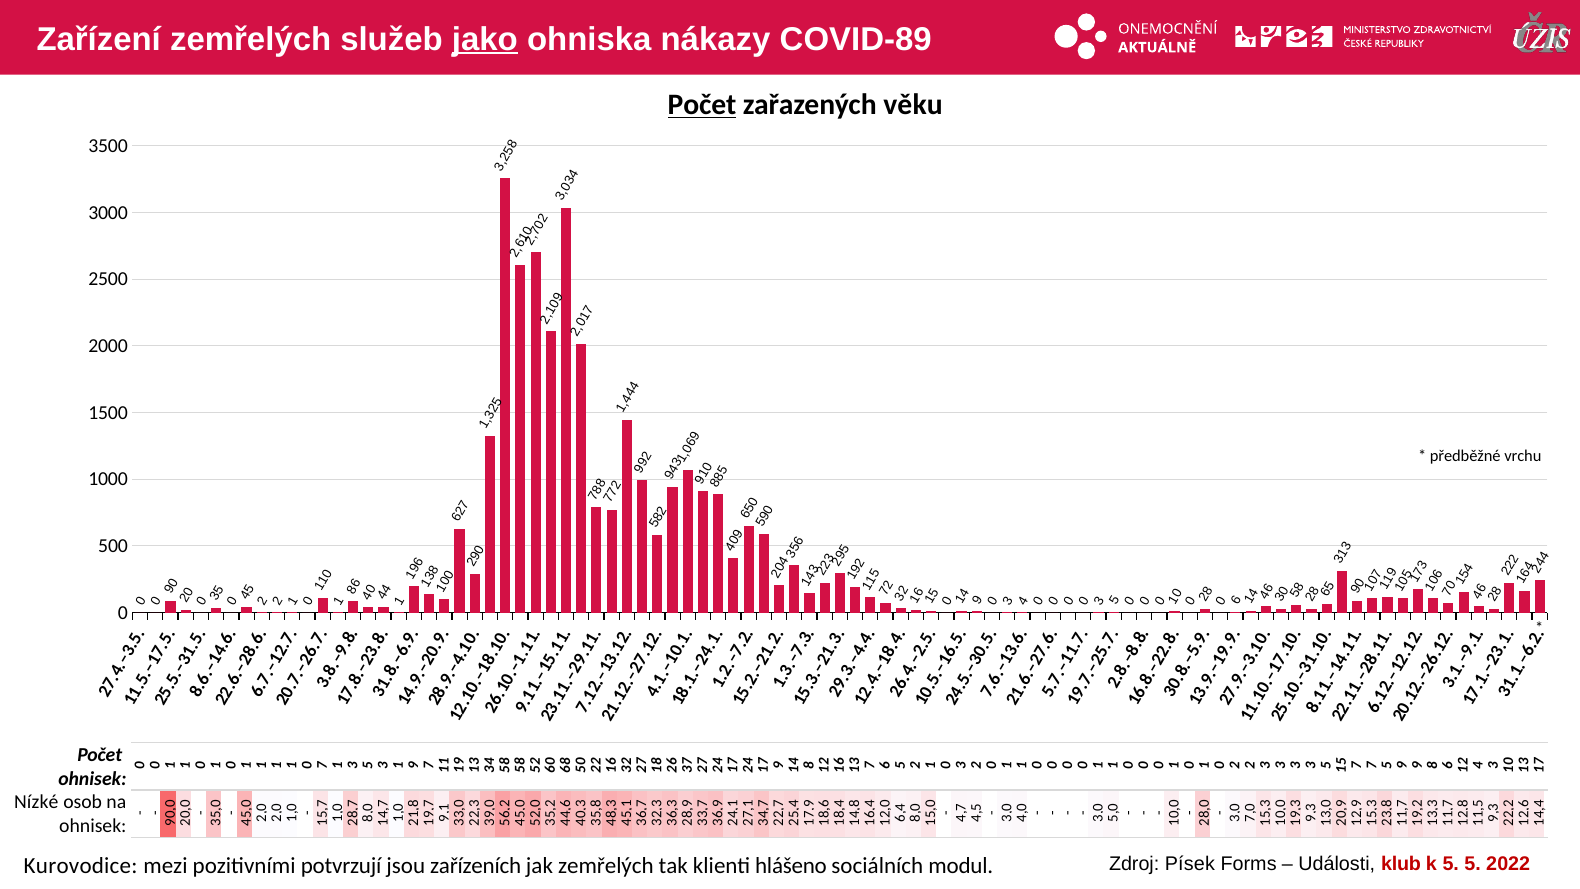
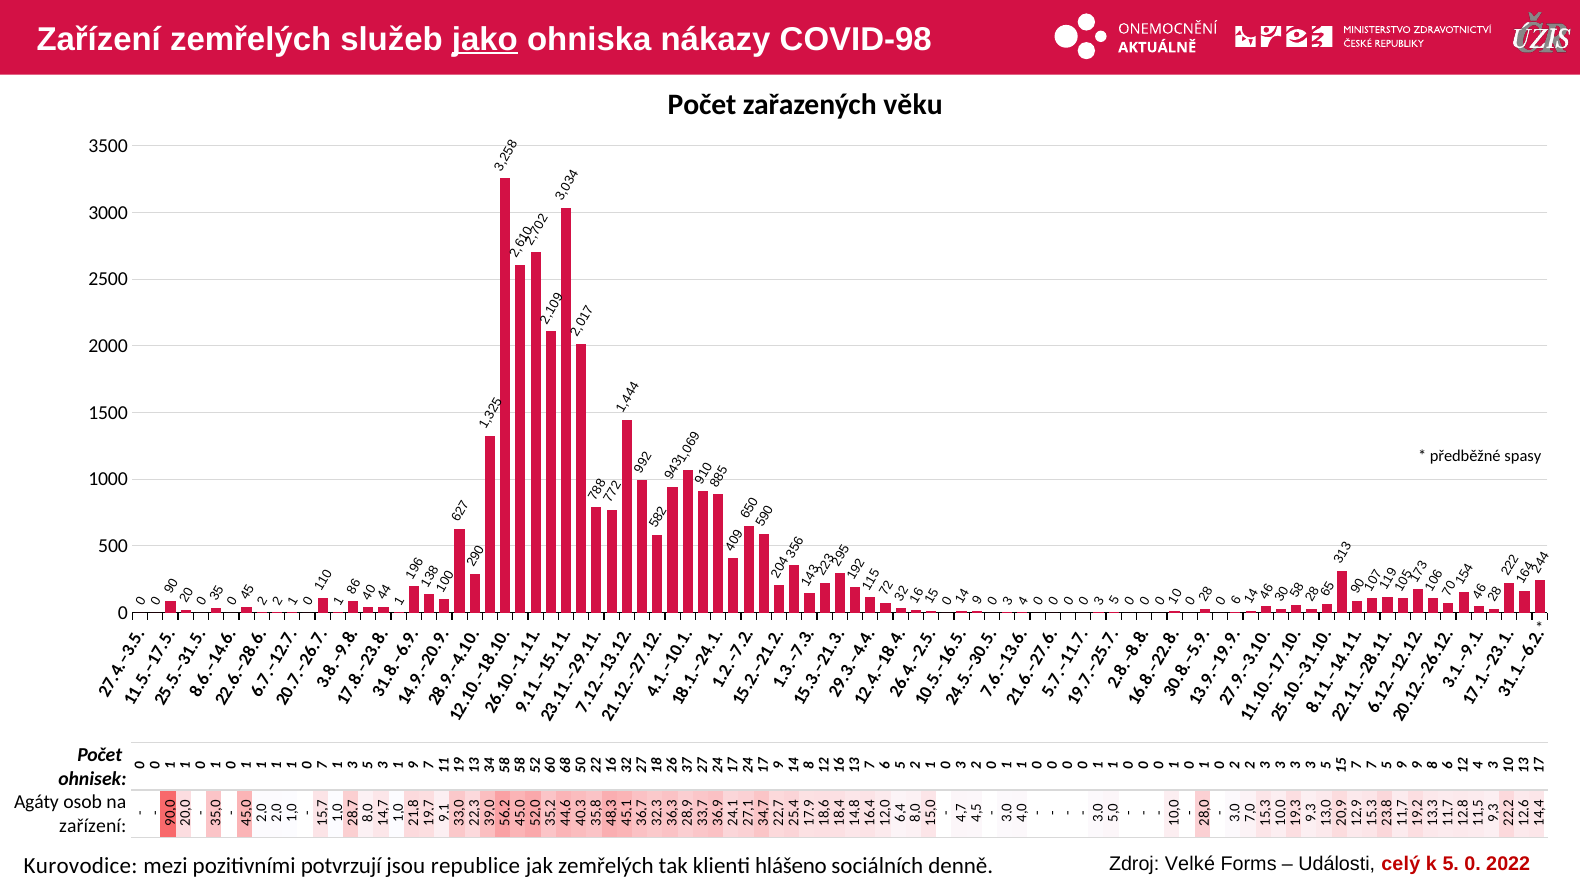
COVID-89: COVID-89 -> COVID-98
Počet at (702, 105) underline: present -> none
vrchu: vrchu -> spasy
Nízké: Nízké -> Agáty
ohnisek at (93, 826): ohnisek -> zařízení
Písek: Písek -> Velké
klub: klub -> celý
k 5 5: 5 -> 0
zařízeních: zařízeních -> republice
modul: modul -> denně
